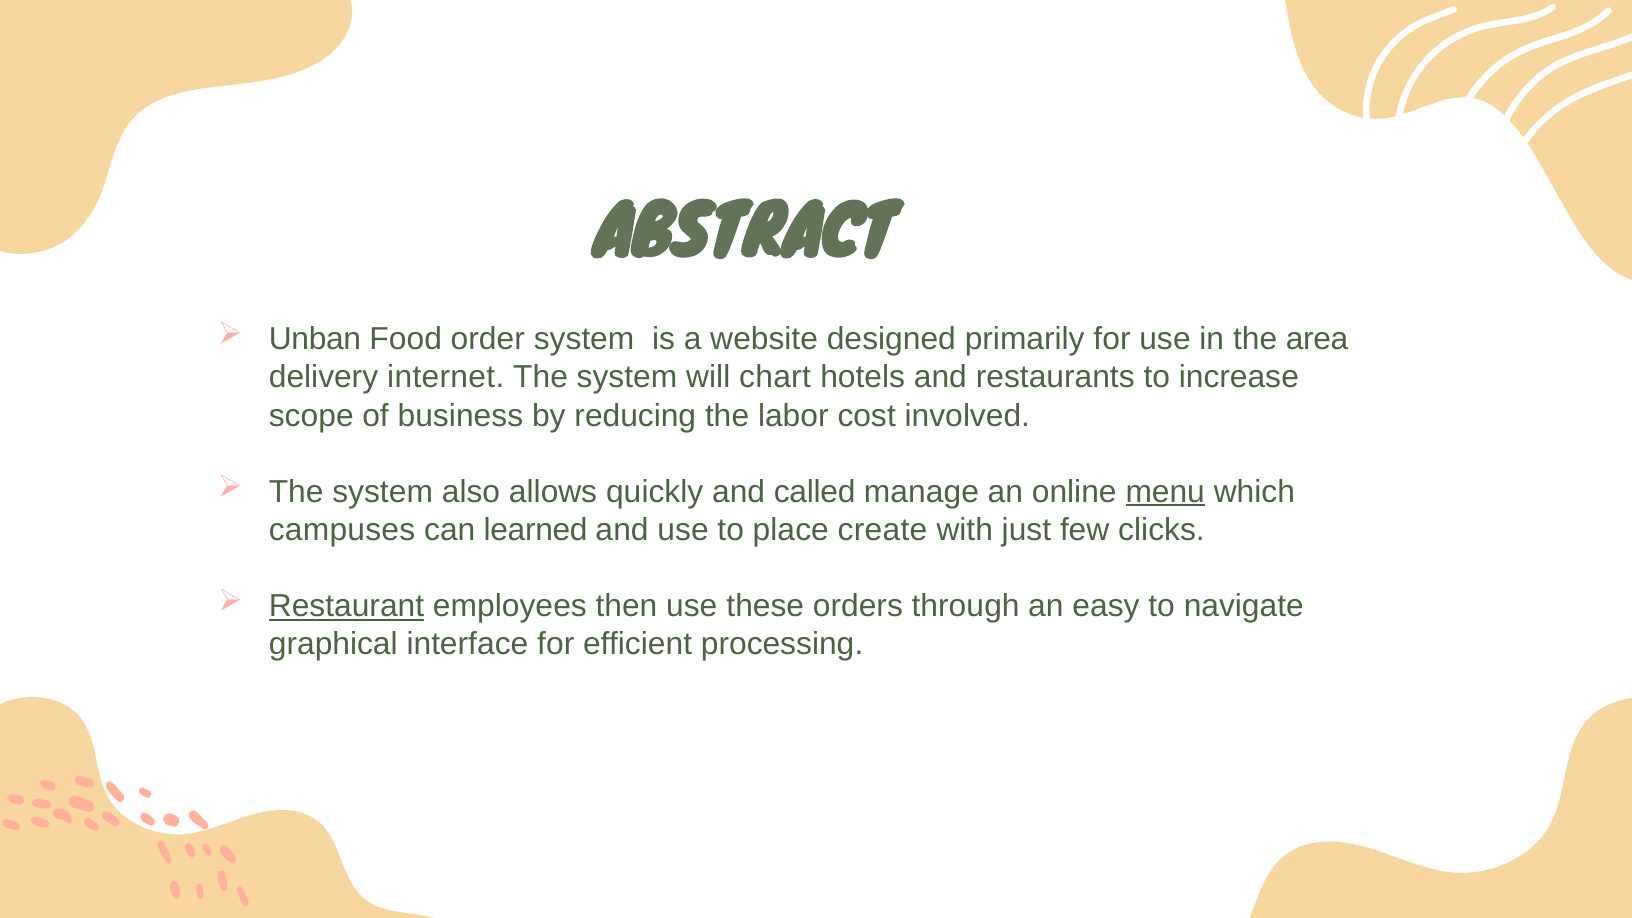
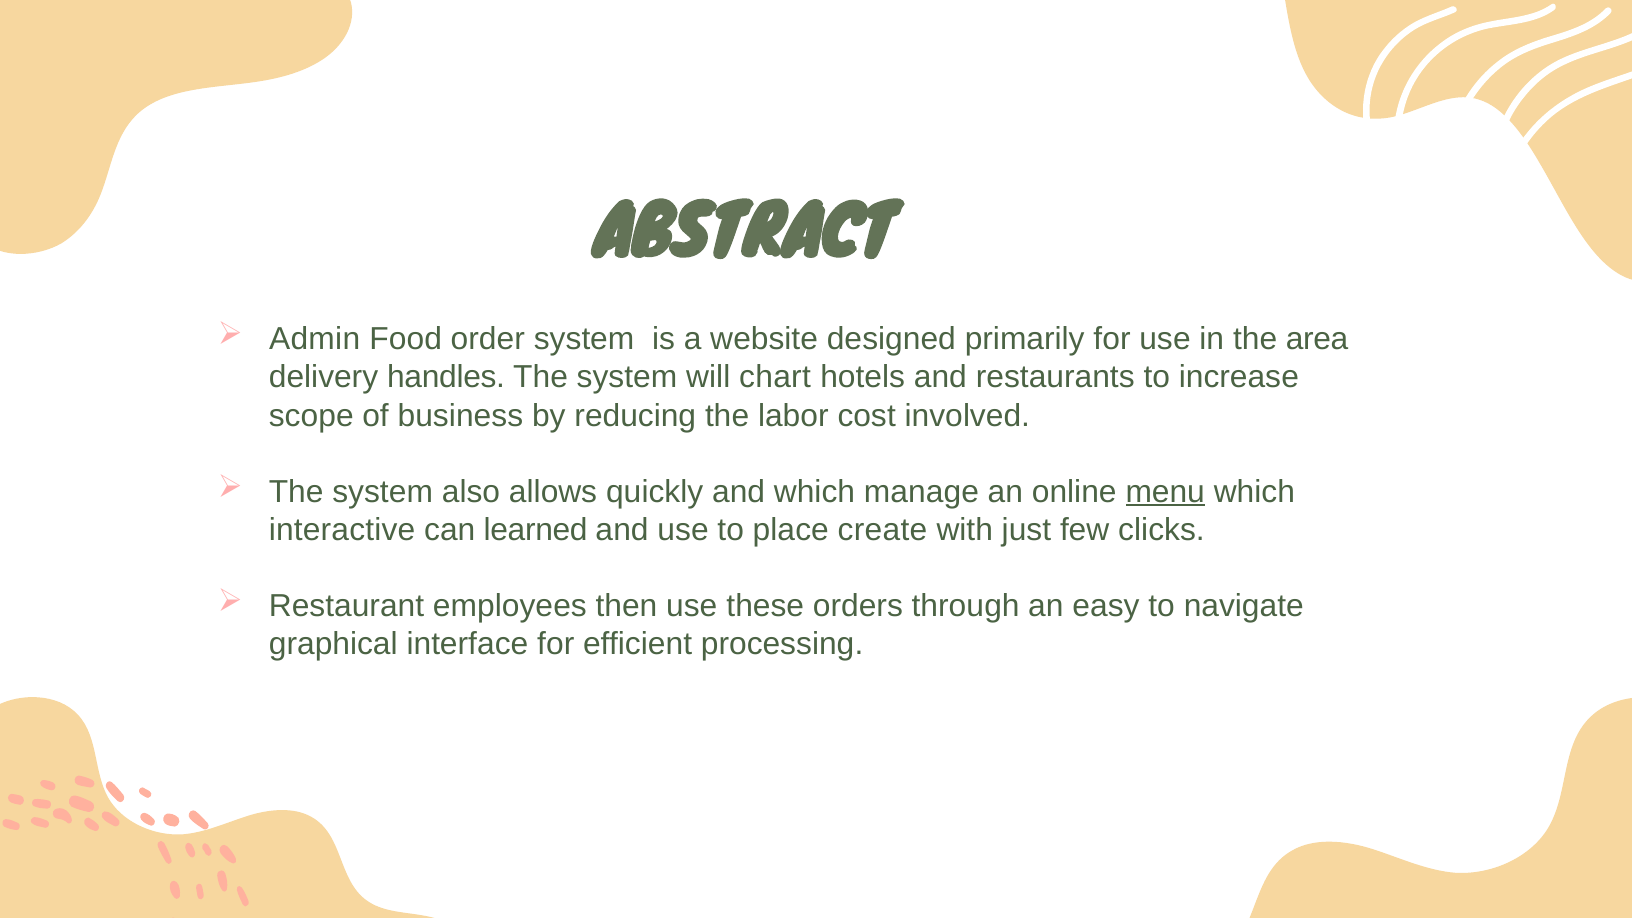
Unban: Unban -> Admin
internet: internet -> handles
and called: called -> which
campuses: campuses -> interactive
Restaurant underline: present -> none
